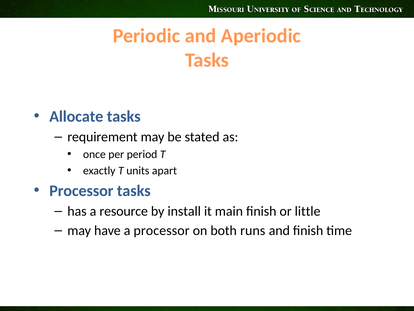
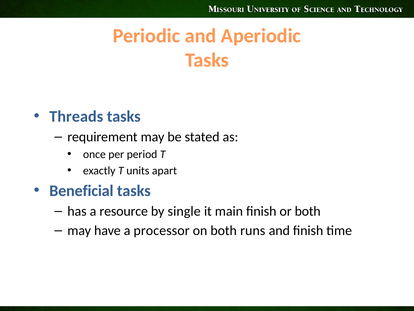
Allocate: Allocate -> Threads
Processor at (81, 190): Processor -> Beneficial
install: install -> single
or little: little -> both
